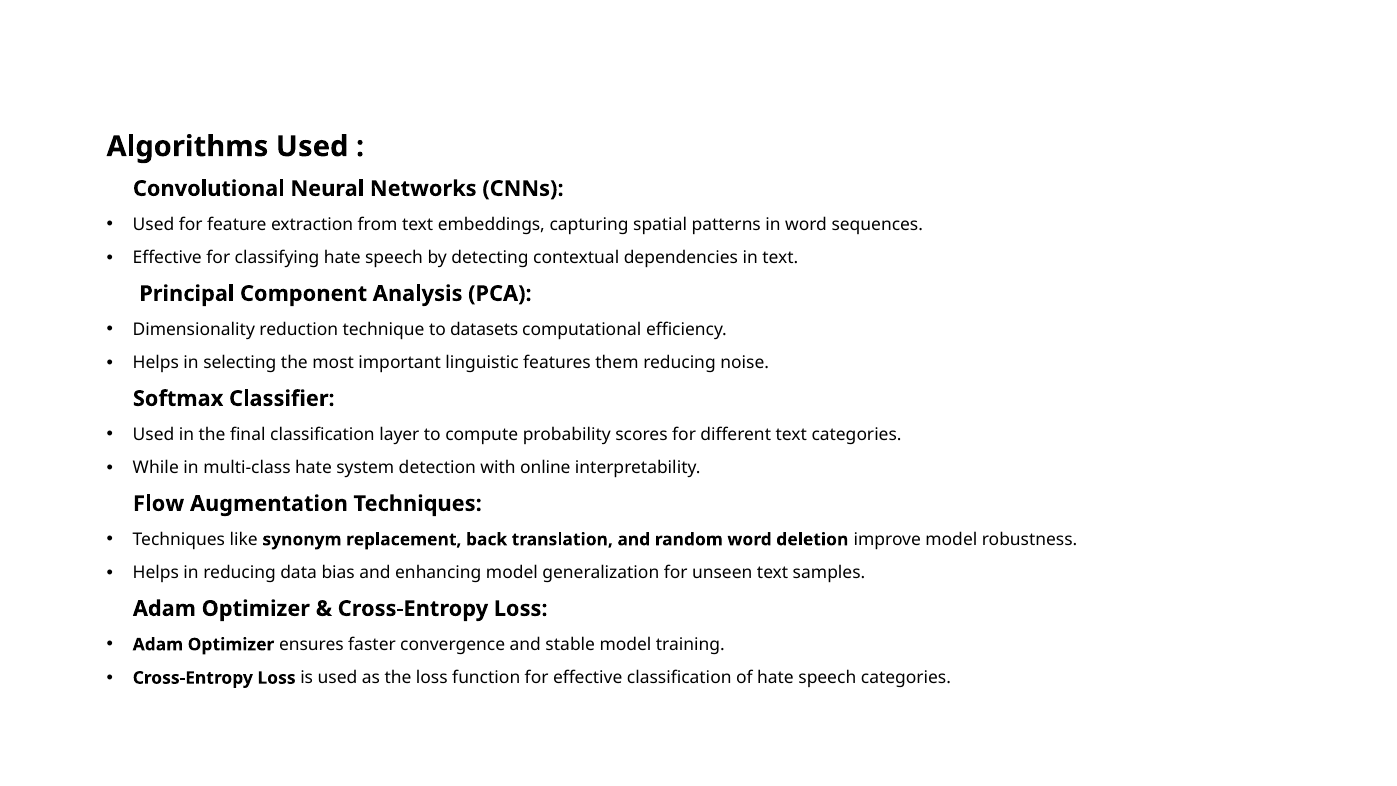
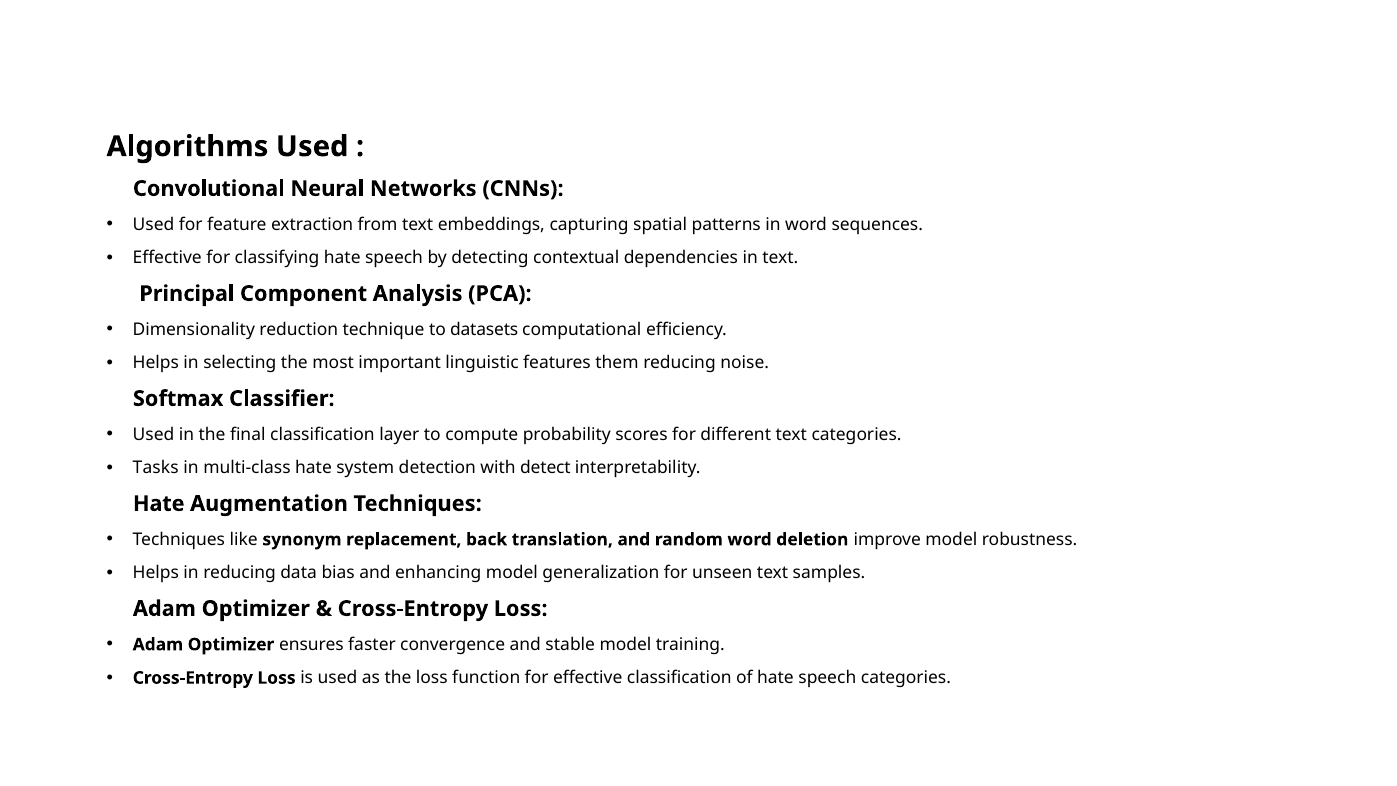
While: While -> Tasks
online: online -> detect
4️⃣ Flow: Flow -> Hate
